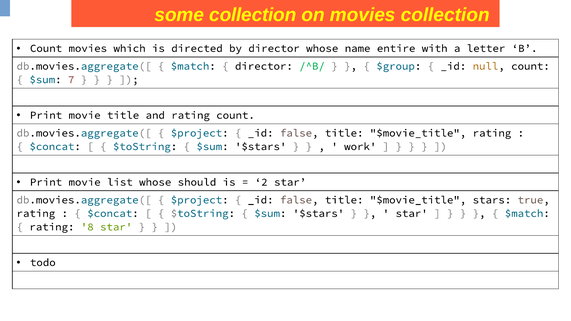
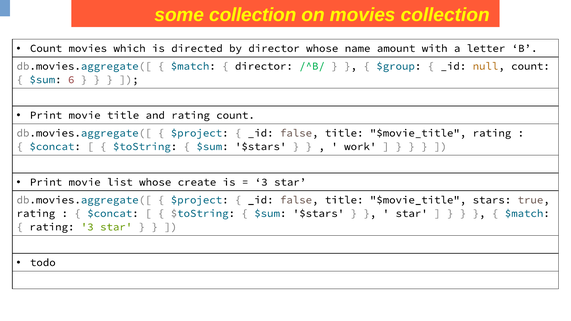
entire: entire -> amount
7: 7 -> 6
should: should -> create
2 at (261, 182): 2 -> 3
rating 8: 8 -> 3
